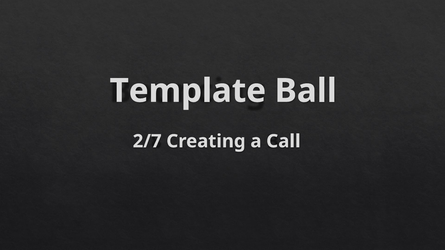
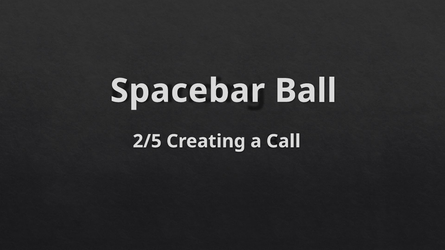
Template: Template -> Spacebar
2/7: 2/7 -> 2/5
